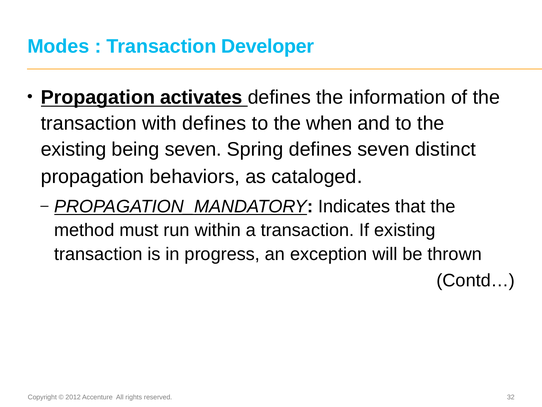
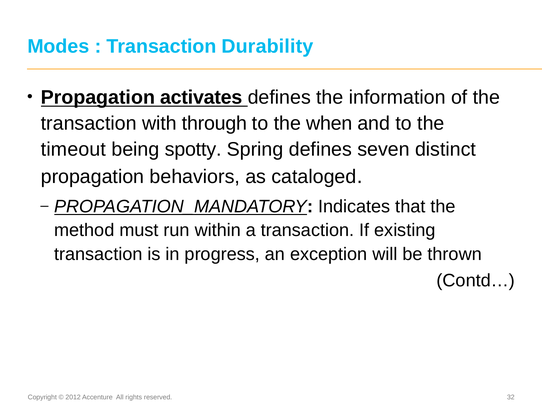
Developer: Developer -> Durability
with defines: defines -> through
existing at (74, 149): existing -> timeout
being seven: seven -> spotty
